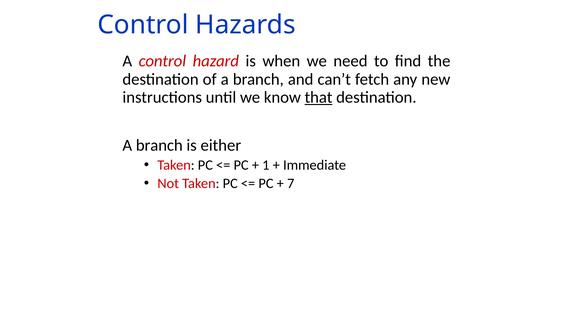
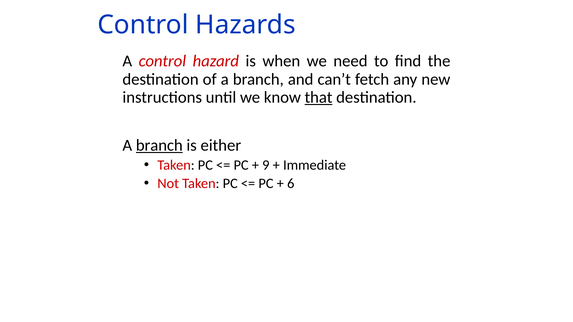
branch at (159, 145) underline: none -> present
1: 1 -> 9
7: 7 -> 6
